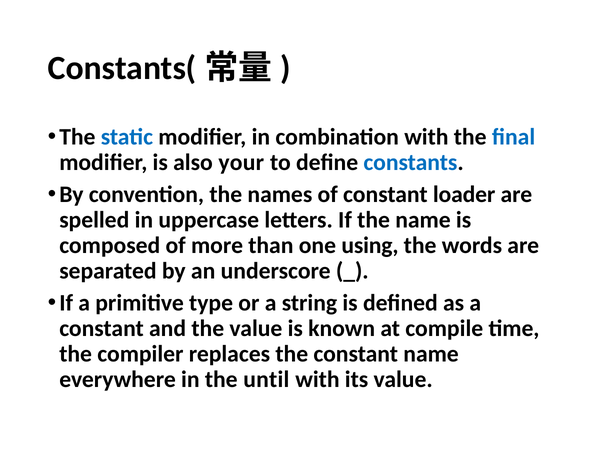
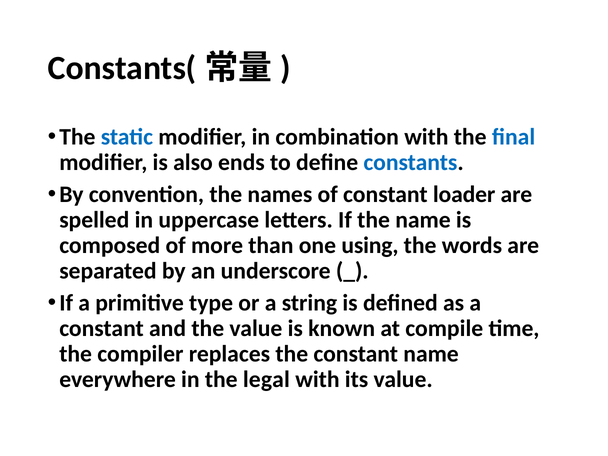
your: your -> ends
until: until -> legal
